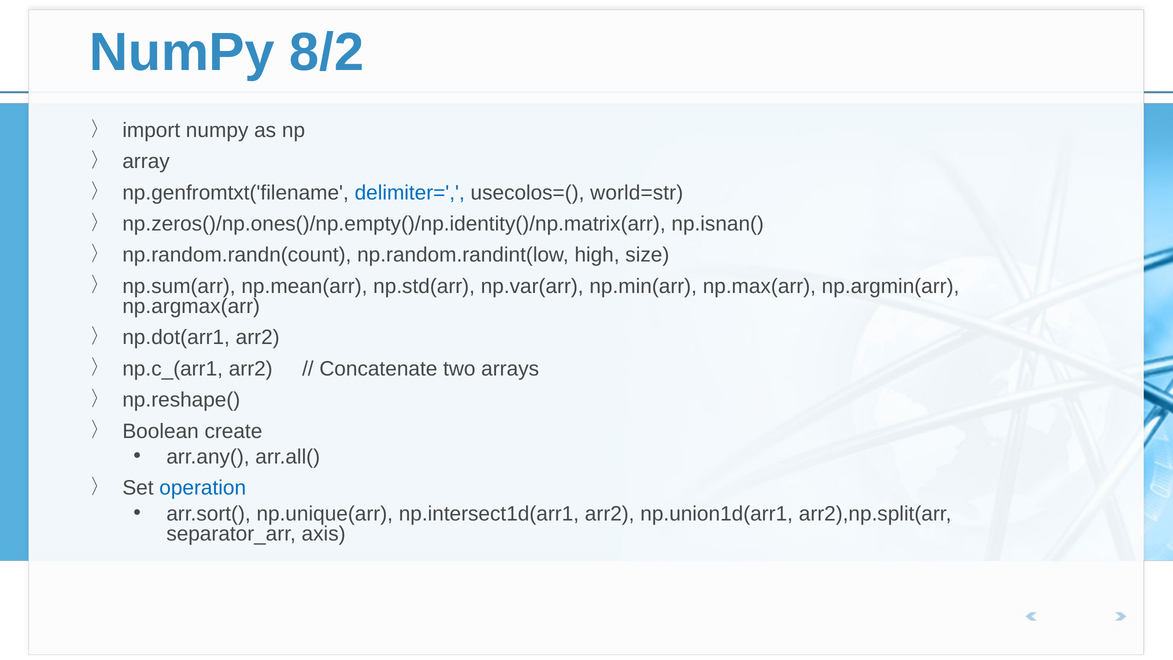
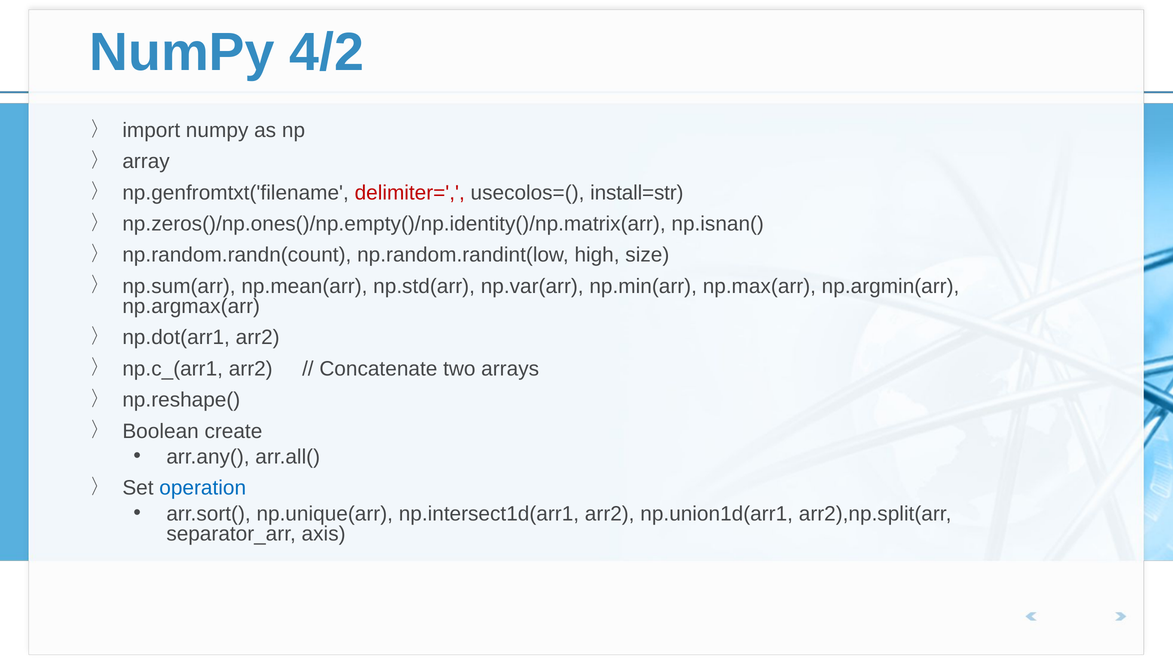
8/2: 8/2 -> 4/2
delimiter= colour: blue -> red
world=str: world=str -> install=str
